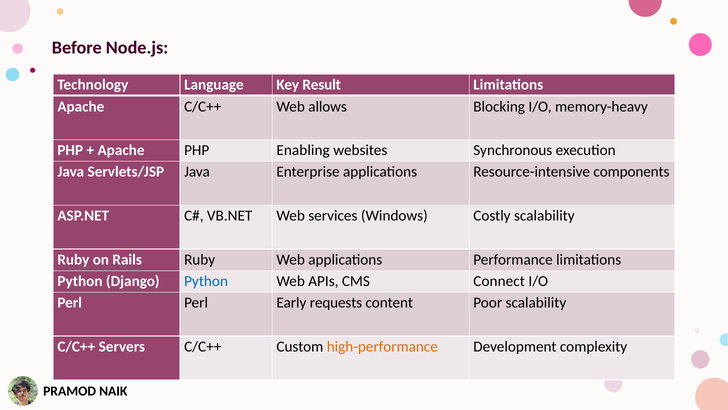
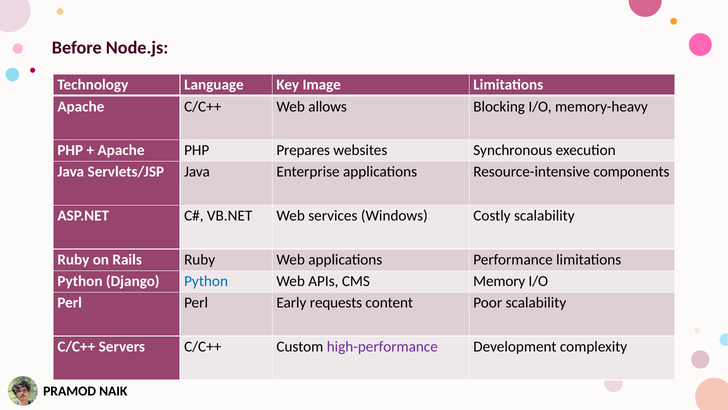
Result: Result -> Image
Enabling: Enabling -> Prepares
Connect: Connect -> Memory
high-performance colour: orange -> purple
